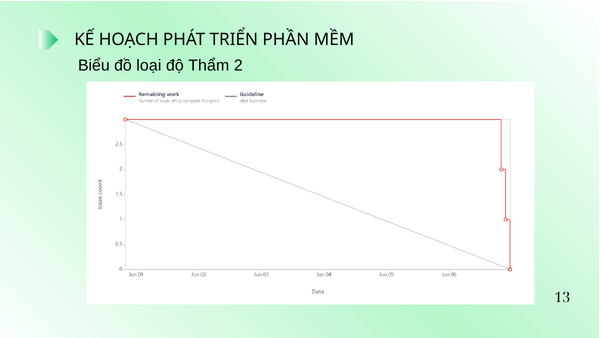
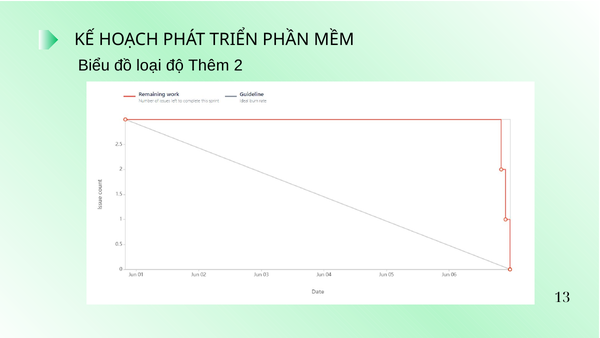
Thẩm: Thẩm -> Thêm
